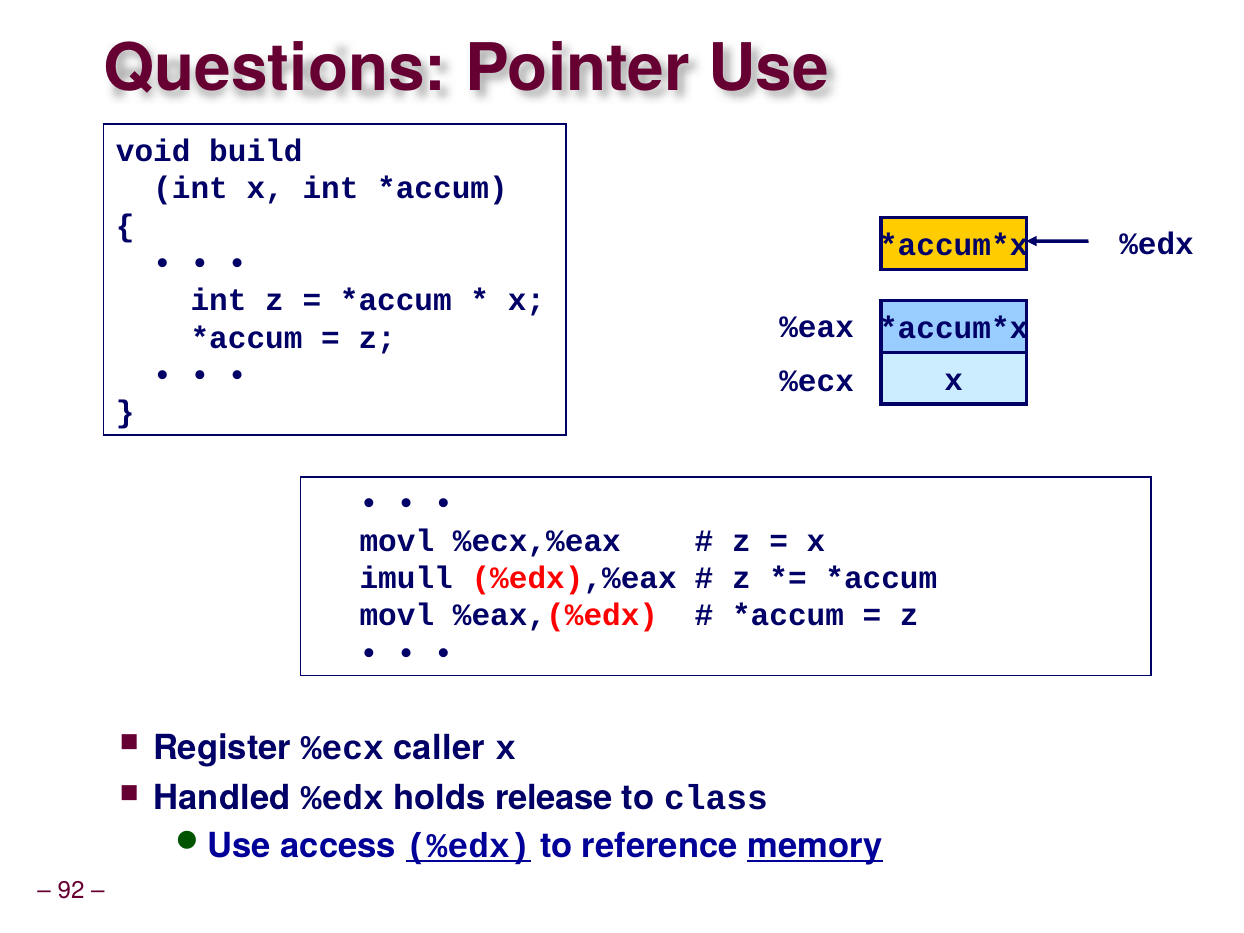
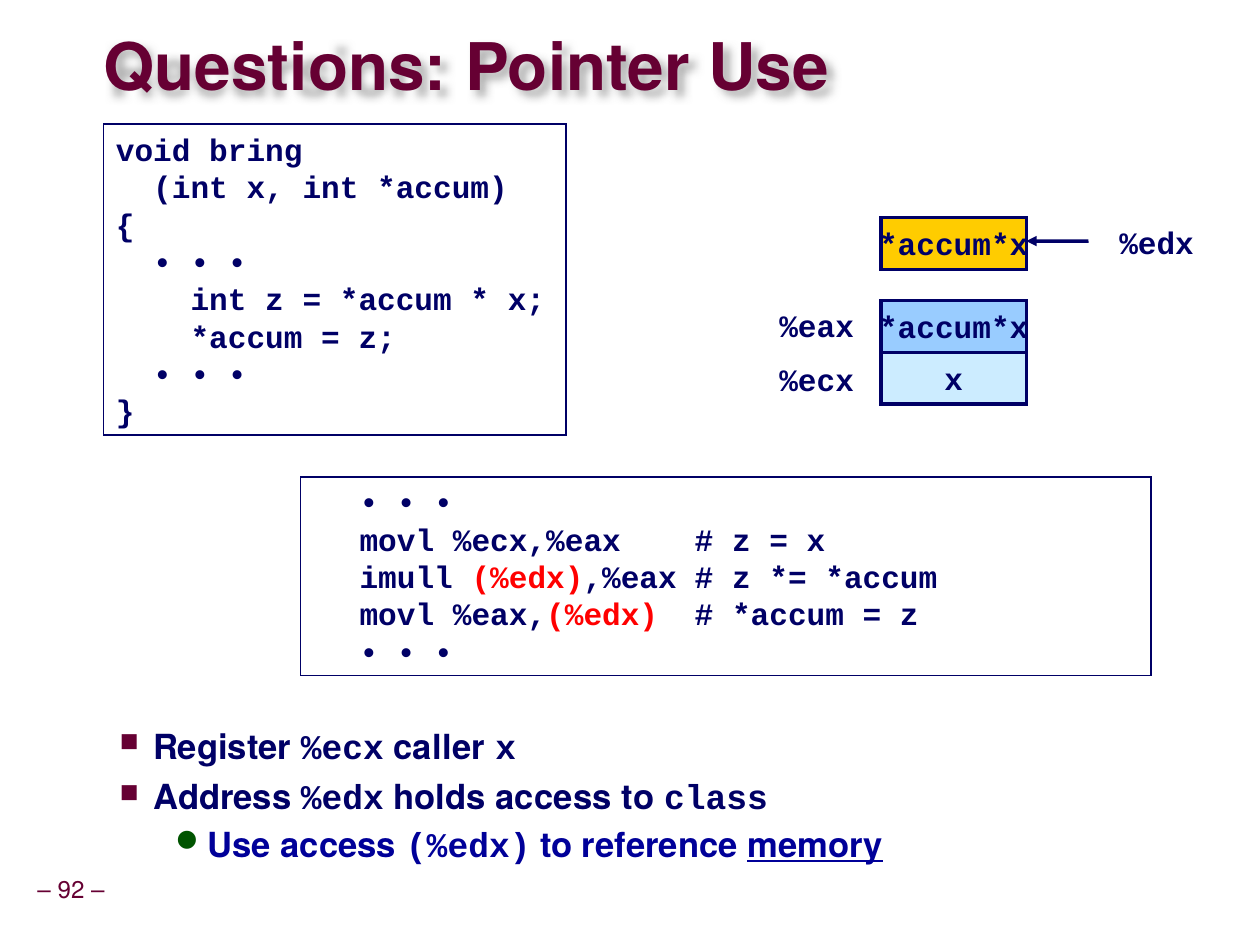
build: build -> bring
Handled: Handled -> Address
holds release: release -> access
%edx at (468, 846) underline: present -> none
